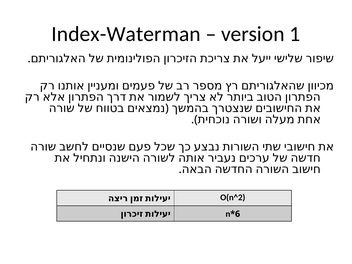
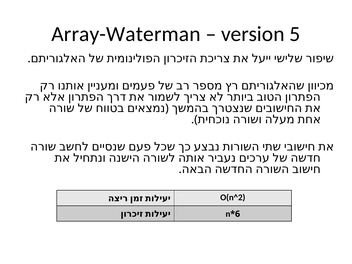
Index-Waterman: Index-Waterman -> Array-Waterman
1: 1 -> 5
